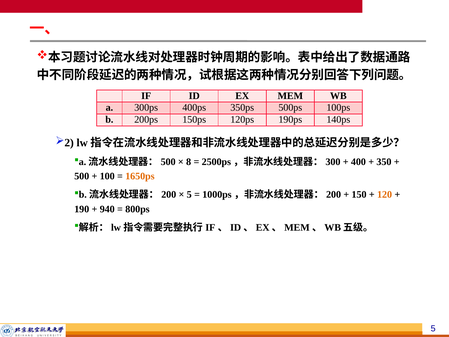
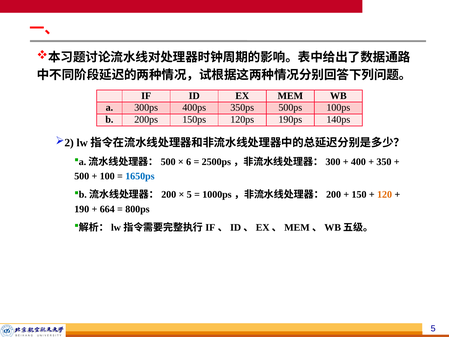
8: 8 -> 6
1650ps colour: orange -> blue
940: 940 -> 664
